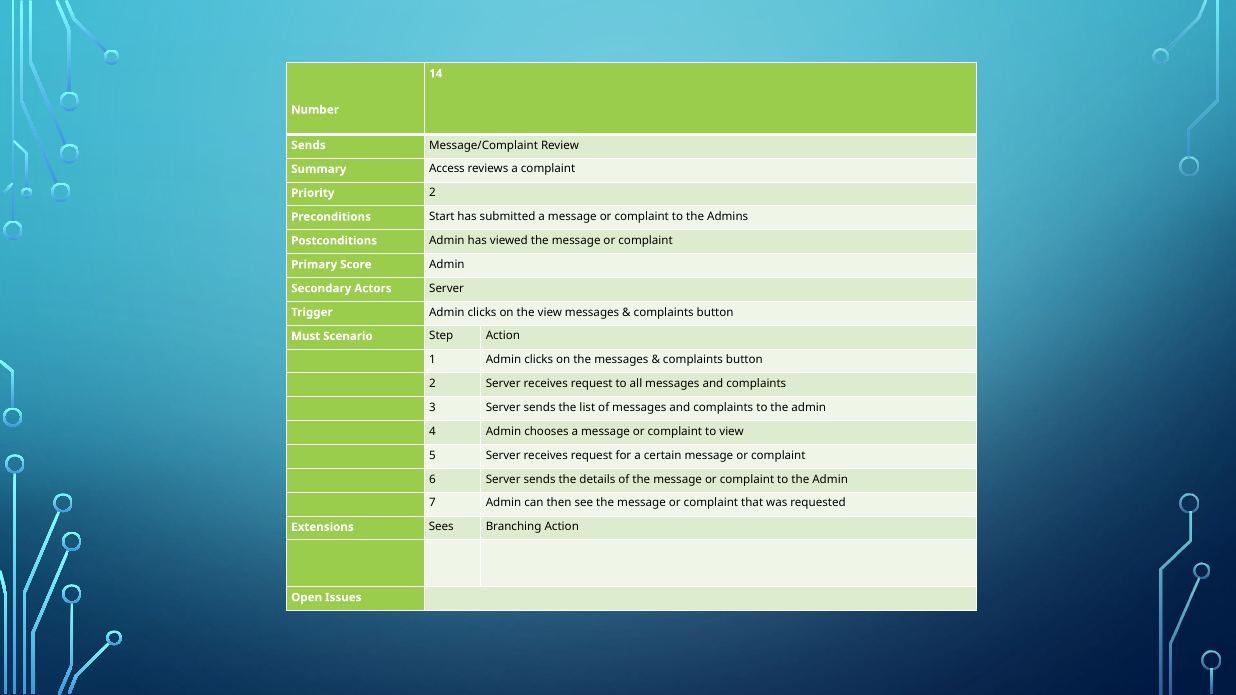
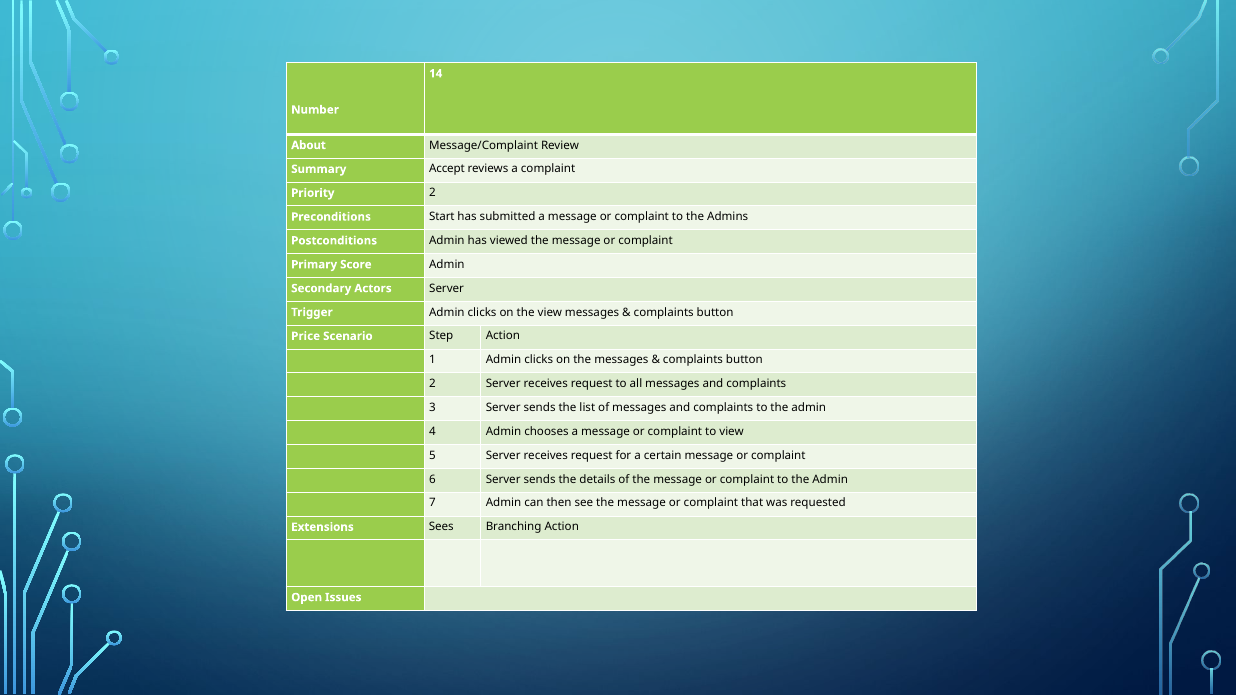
Sends at (308, 145): Sends -> About
Access: Access -> Accept
Must: Must -> Price
